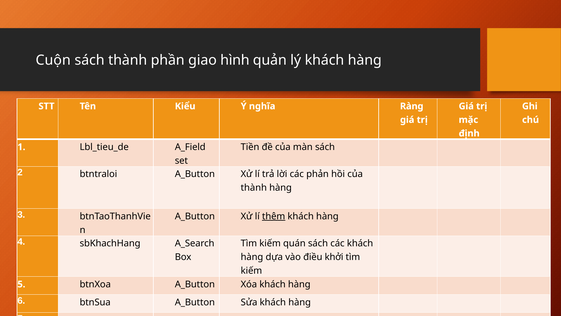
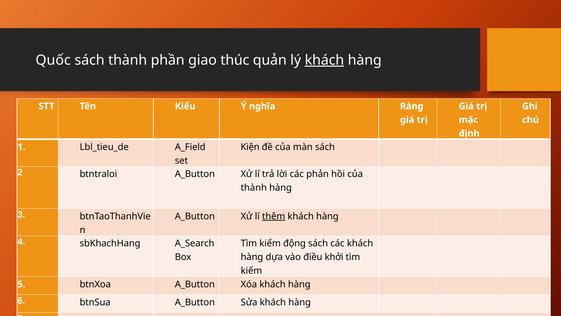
Cuộn at (53, 60): Cuộn -> Quốc
hình: hình -> thúc
khách at (324, 60) underline: none -> present
Tiền: Tiền -> Kiện
quán: quán -> động
